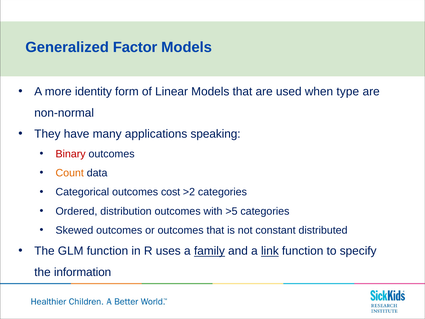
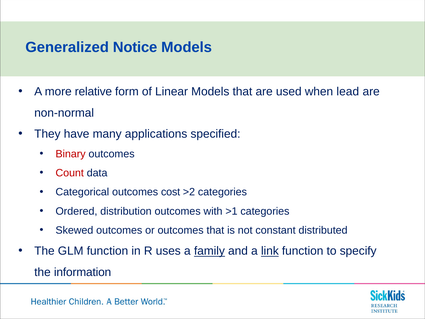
Factor: Factor -> Notice
identity: identity -> relative
type: type -> lead
speaking: speaking -> specified
Count colour: orange -> red
>5: >5 -> >1
